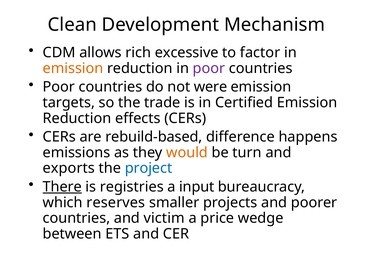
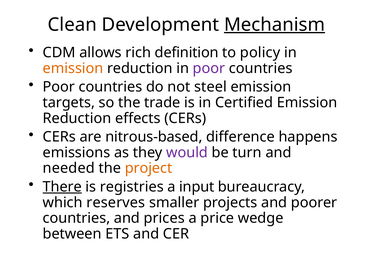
Mechanism underline: none -> present
excessive: excessive -> definition
factor: factor -> policy
were: were -> steel
rebuild-based: rebuild-based -> nitrous-based
would colour: orange -> purple
exports: exports -> needed
project colour: blue -> orange
victim: victim -> prices
